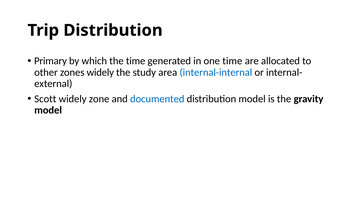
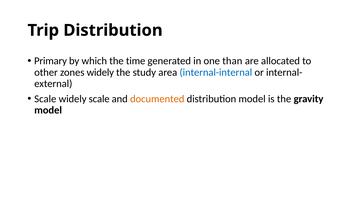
one time: time -> than
Scott at (45, 99): Scott -> Scale
widely zone: zone -> scale
documented colour: blue -> orange
